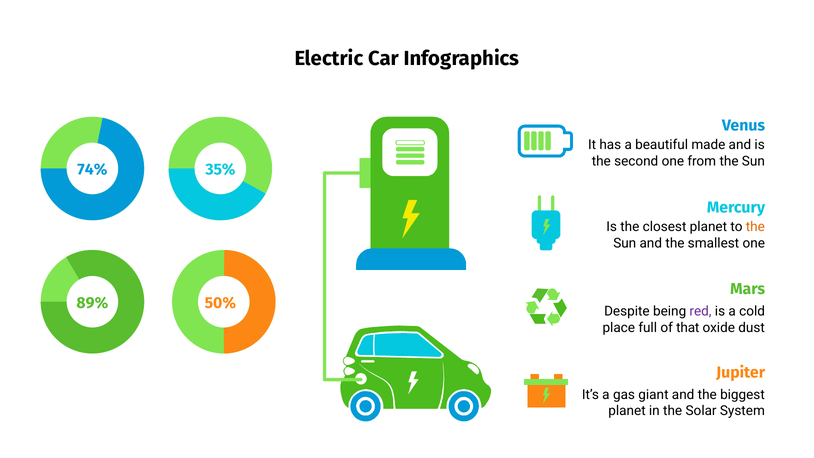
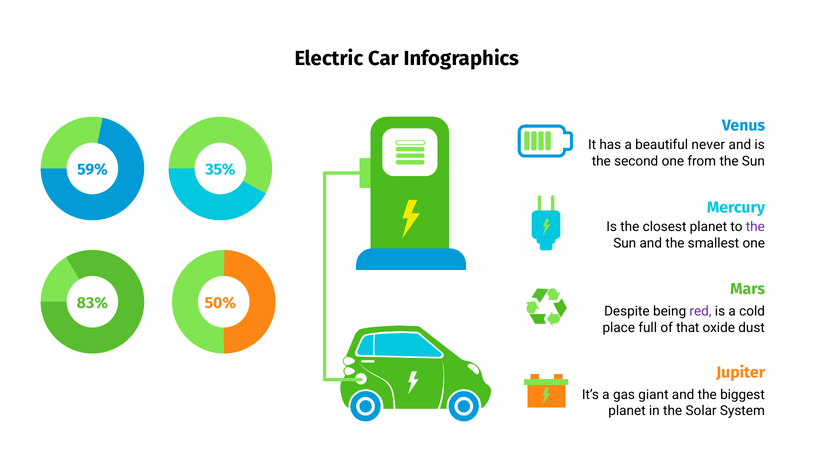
made: made -> never
74%: 74% -> 59%
the at (755, 227) colour: orange -> purple
89%: 89% -> 83%
